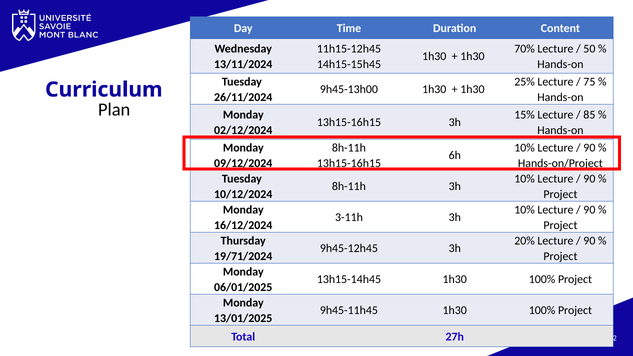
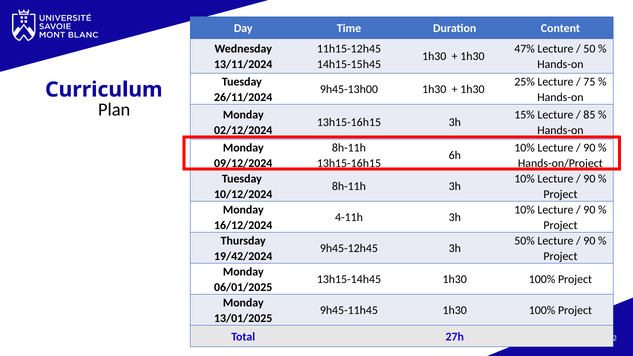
70%: 70% -> 47%
3-11h: 3-11h -> 4-11h
20%: 20% -> 50%
19/71/2024: 19/71/2024 -> 19/42/2024
